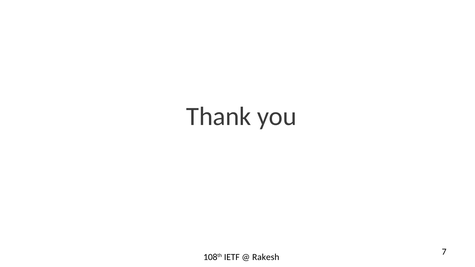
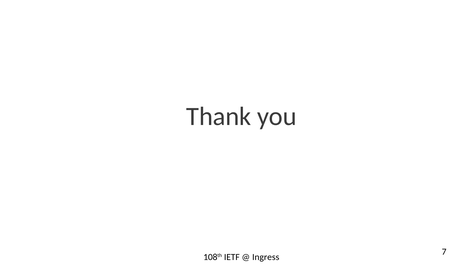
Rakesh: Rakesh -> Ingress
